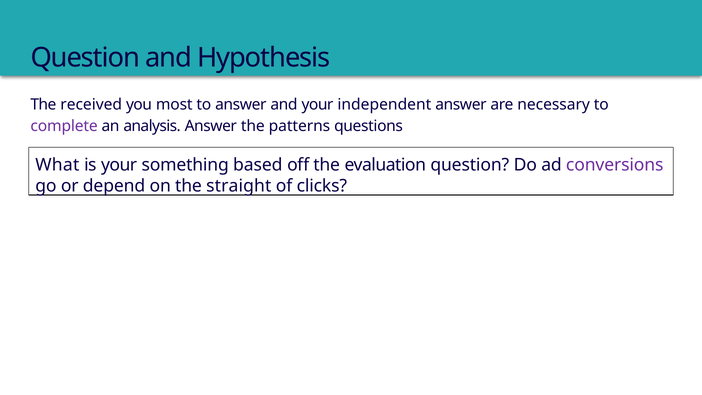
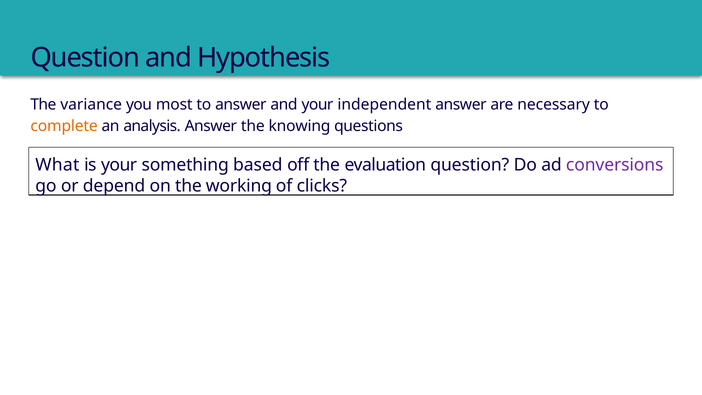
received: received -> variance
complete colour: purple -> orange
patterns: patterns -> knowing
straight: straight -> working
